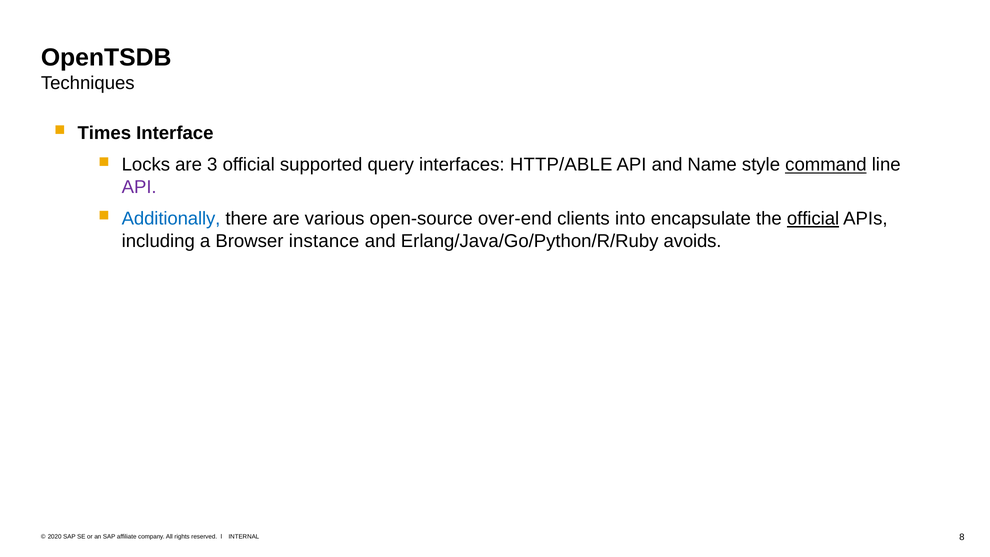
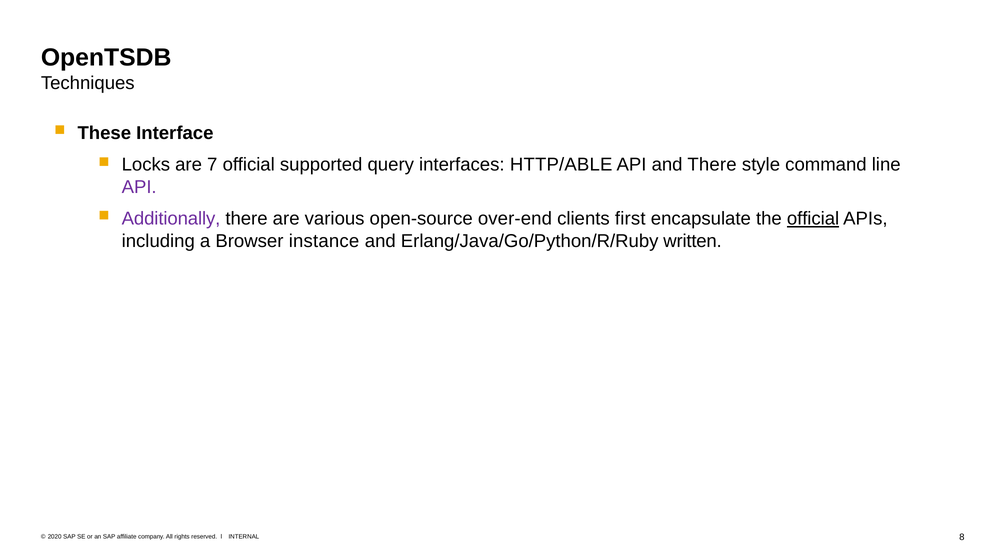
Times: Times -> These
3: 3 -> 7
and Name: Name -> There
command underline: present -> none
Additionally colour: blue -> purple
into: into -> first
avoids: avoids -> written
